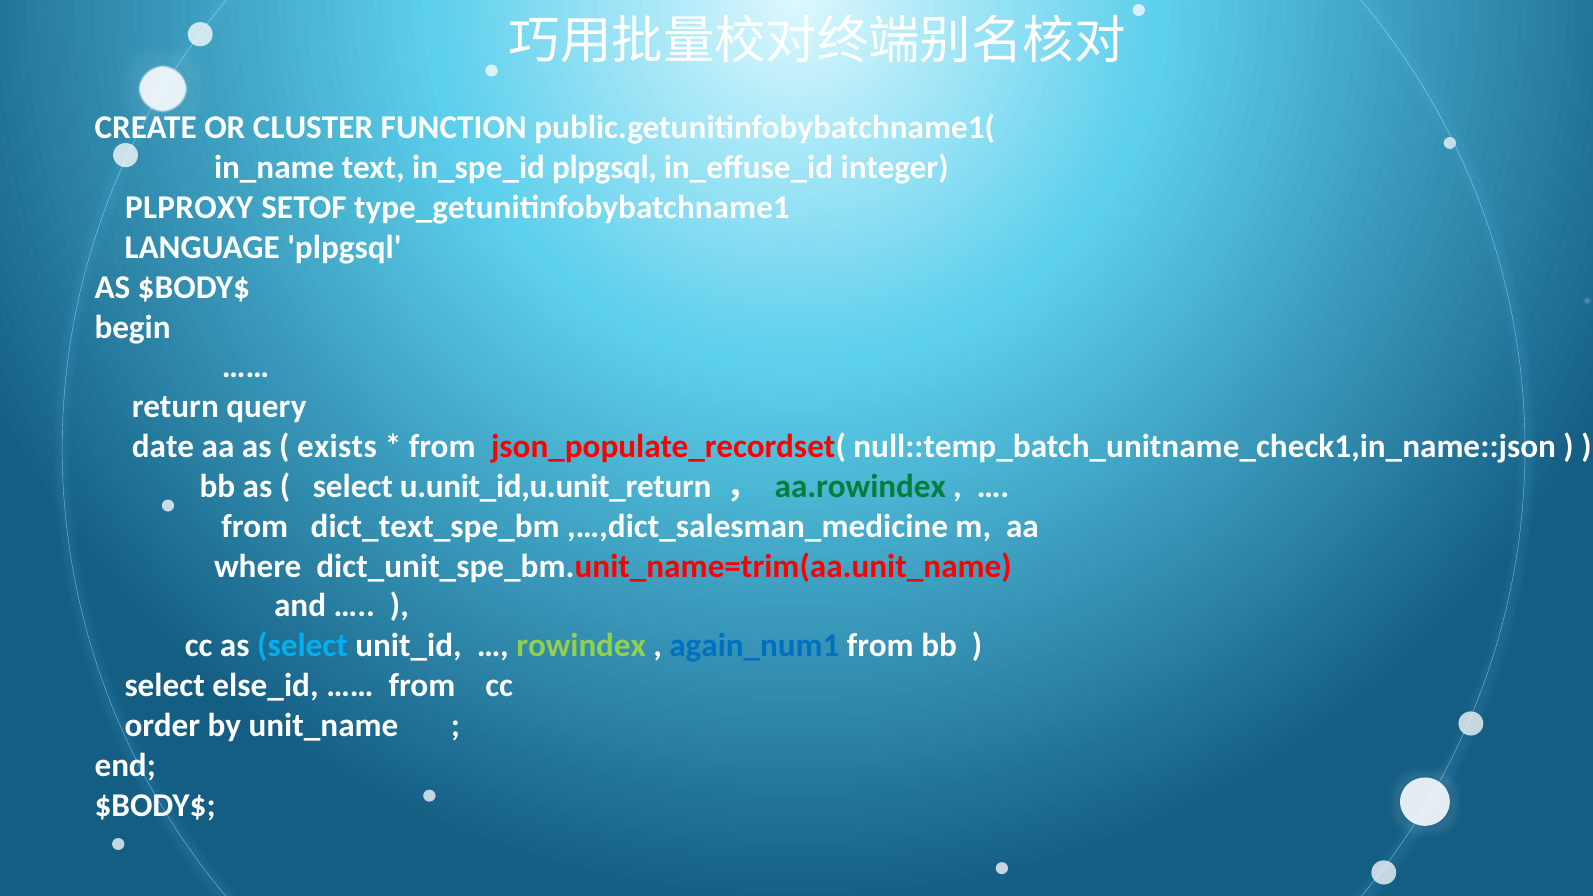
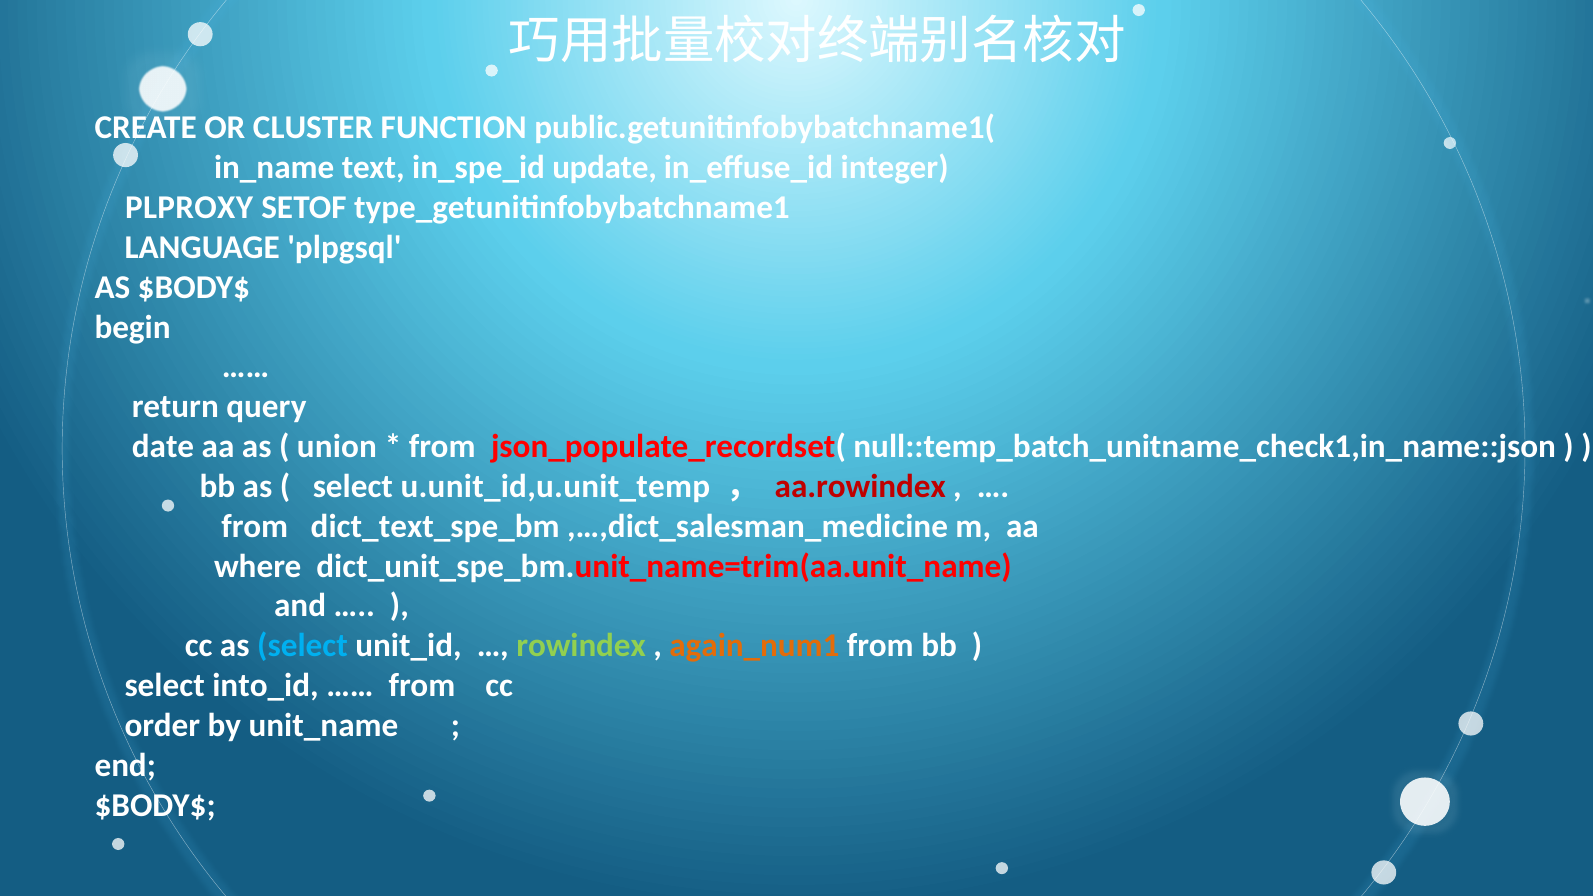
in_spe_id plpgsql: plpgsql -> update
exists: exists -> union
u.unit_id,u.unit_return: u.unit_id,u.unit_return -> u.unit_id,u.unit_temp
aa.rowindex colour: green -> red
again_num1 colour: blue -> orange
else_id: else_id -> into_id
